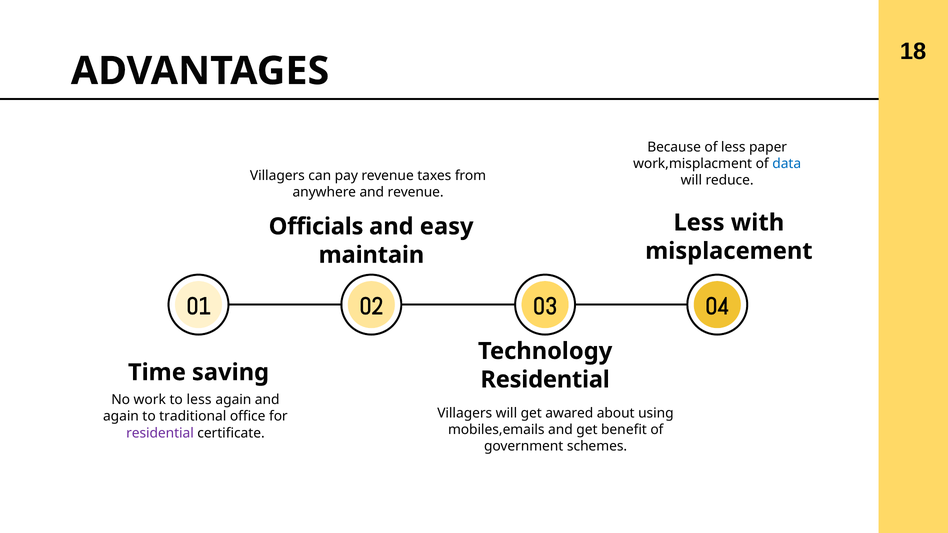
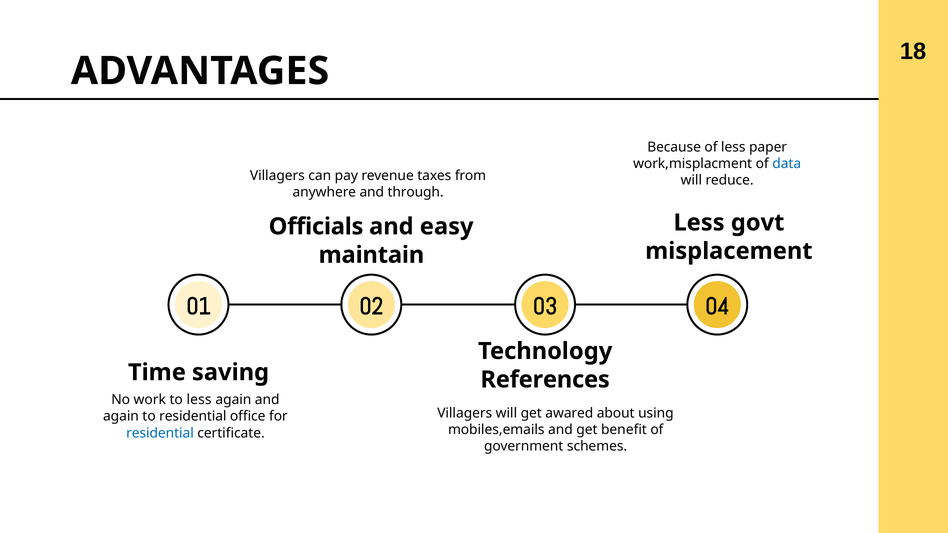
and revenue: revenue -> through
with: with -> govt
Residential at (545, 380): Residential -> References
to traditional: traditional -> residential
residential at (160, 433) colour: purple -> blue
